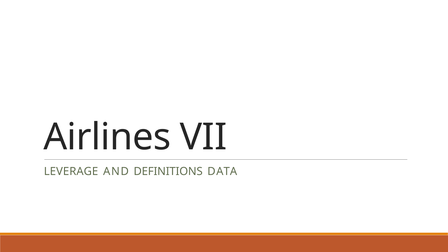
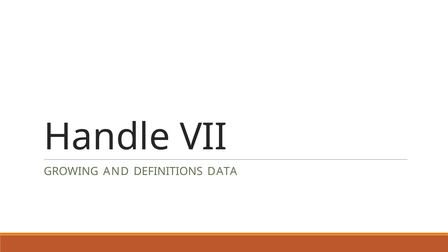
Airlines: Airlines -> Handle
LEVERAGE: LEVERAGE -> GROWING
